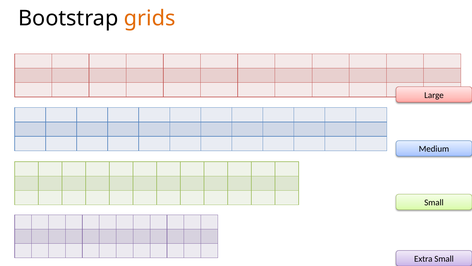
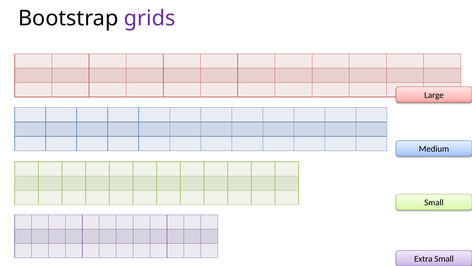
grids colour: orange -> purple
